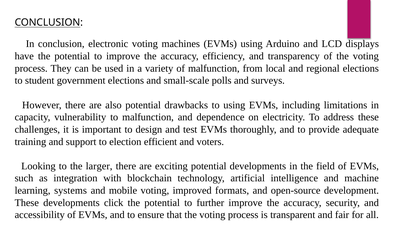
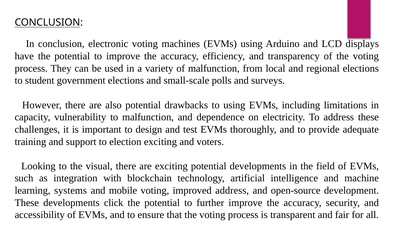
election efficient: efficient -> exciting
larger: larger -> visual
improved formats: formats -> address
